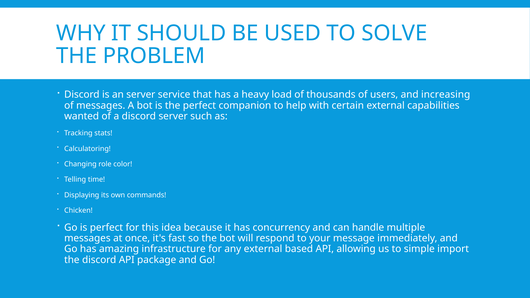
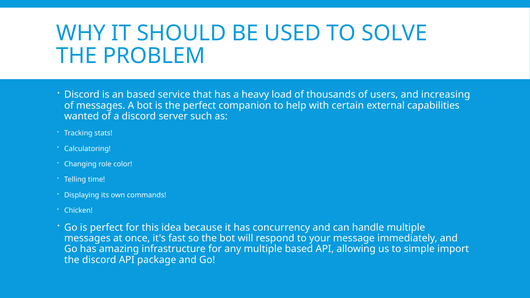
an server: server -> based
any external: external -> multiple
